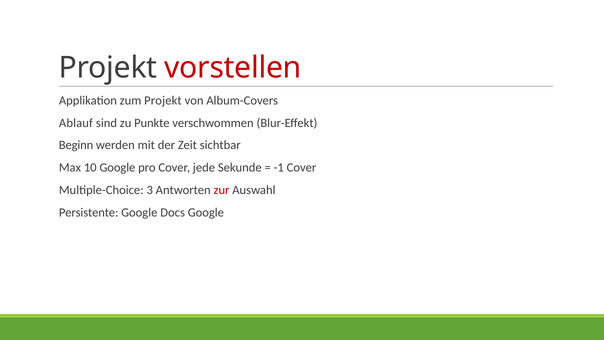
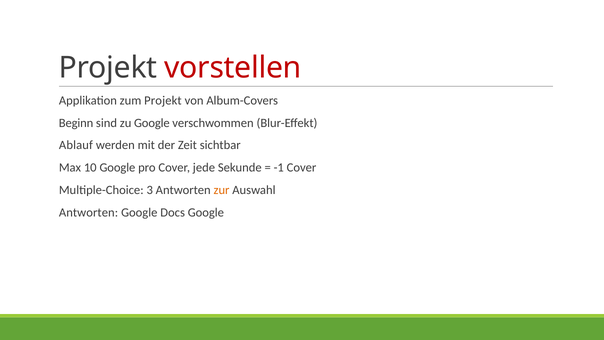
Ablauf: Ablauf -> Beginn
zu Punkte: Punkte -> Google
Beginn: Beginn -> Ablauf
zur colour: red -> orange
Persistente at (89, 212): Persistente -> Antworten
